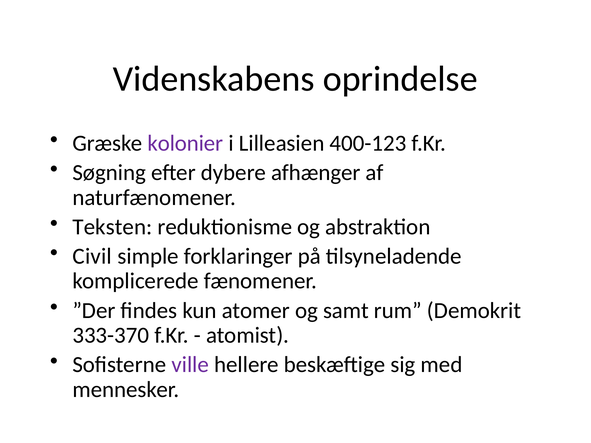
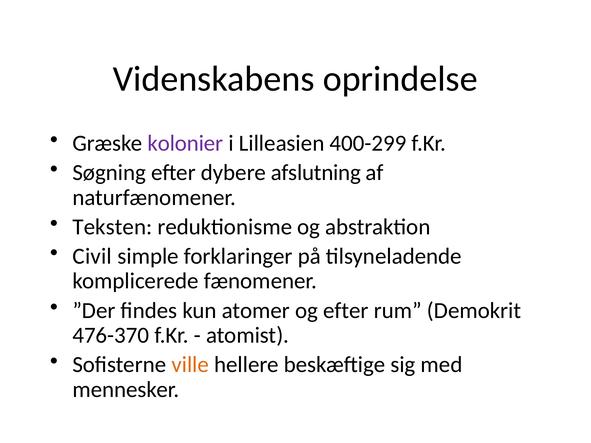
400-123: 400-123 -> 400-299
afhænger: afhænger -> afslutning
og samt: samt -> efter
333-370: 333-370 -> 476-370
ville colour: purple -> orange
